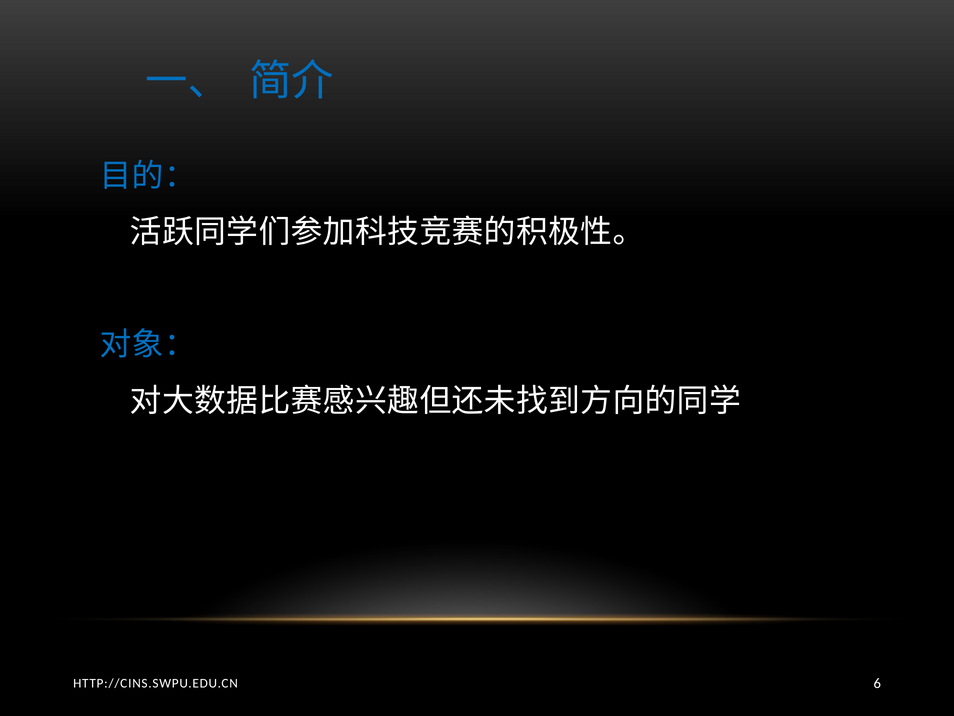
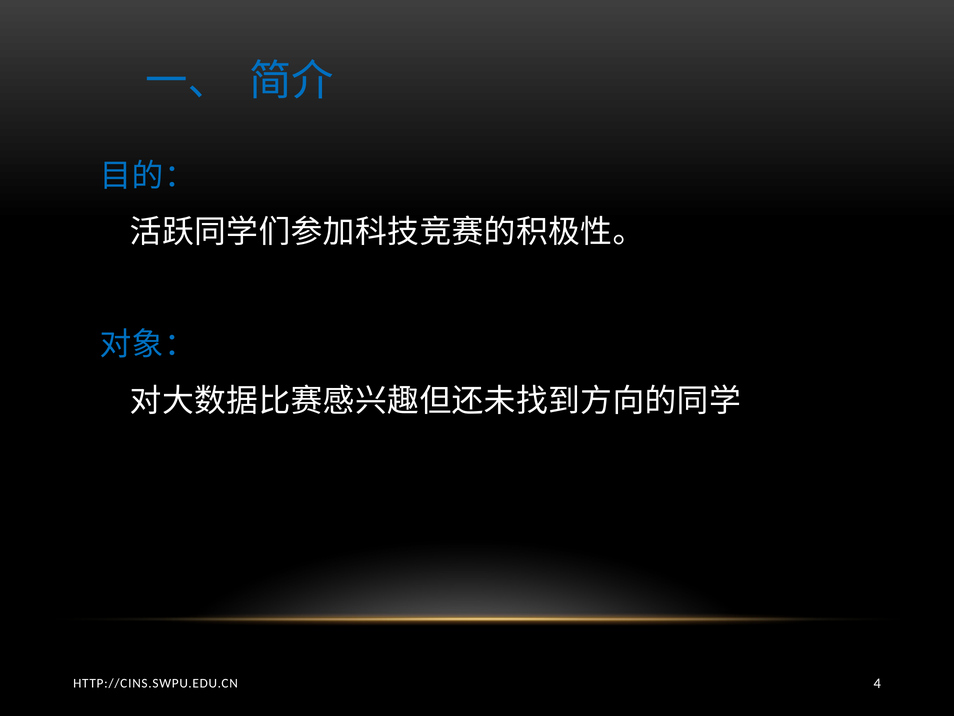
6: 6 -> 4
